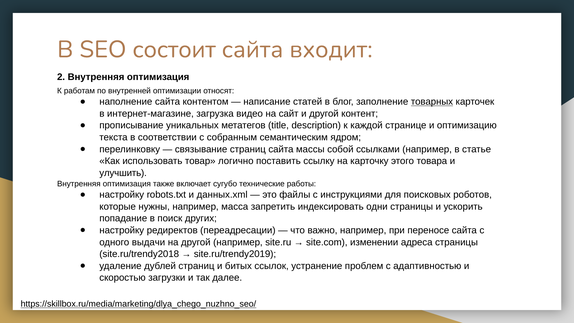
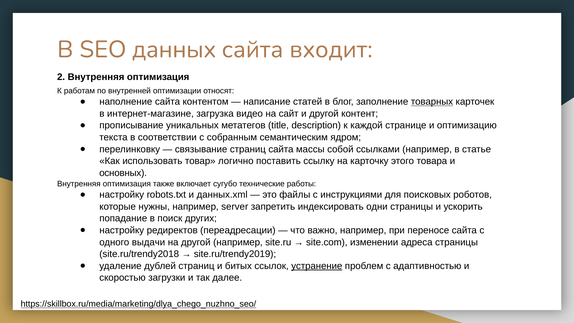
состоит: состоит -> данных
улучшить: улучшить -> основных
масса: масса -> server
устранение underline: none -> present
